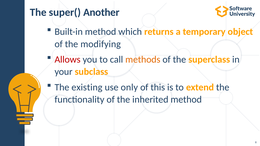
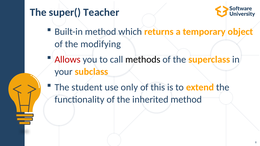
Another: Another -> Teacher
methods colour: orange -> black
existing: existing -> student
